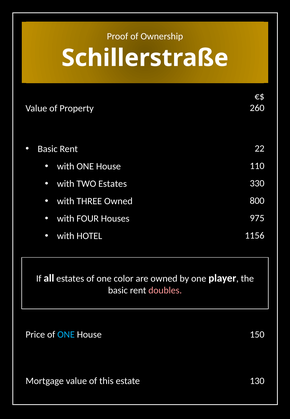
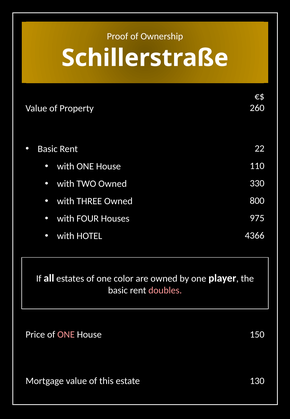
TWO Estates: Estates -> Owned
1156: 1156 -> 4366
ONE at (66, 335) colour: light blue -> pink
